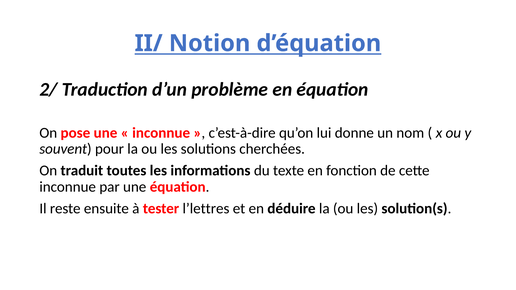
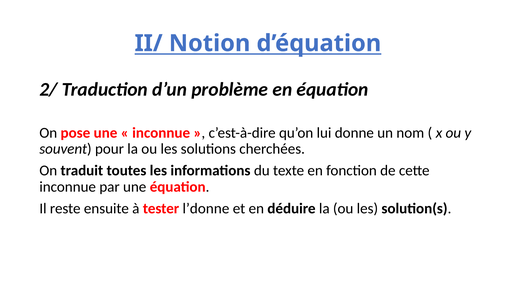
l’lettres: l’lettres -> l’donne
